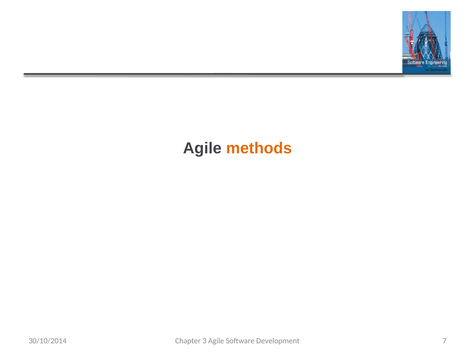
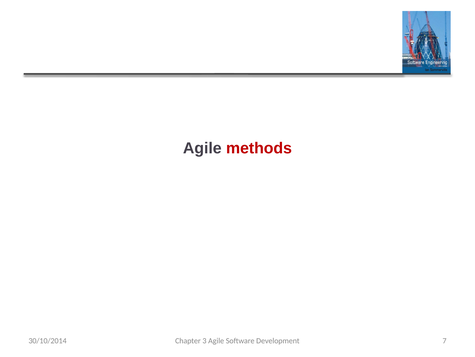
methods colour: orange -> red
